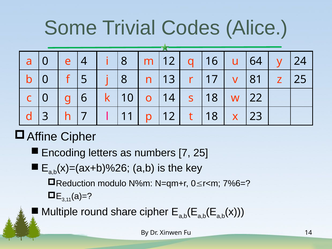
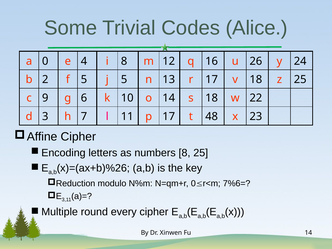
64: 64 -> 26
b 0: 0 -> 2
j 8: 8 -> 5
v 81: 81 -> 18
c 0: 0 -> 9
p 12: 12 -> 17
t 18: 18 -> 48
numbers 7: 7 -> 8
share: share -> every
